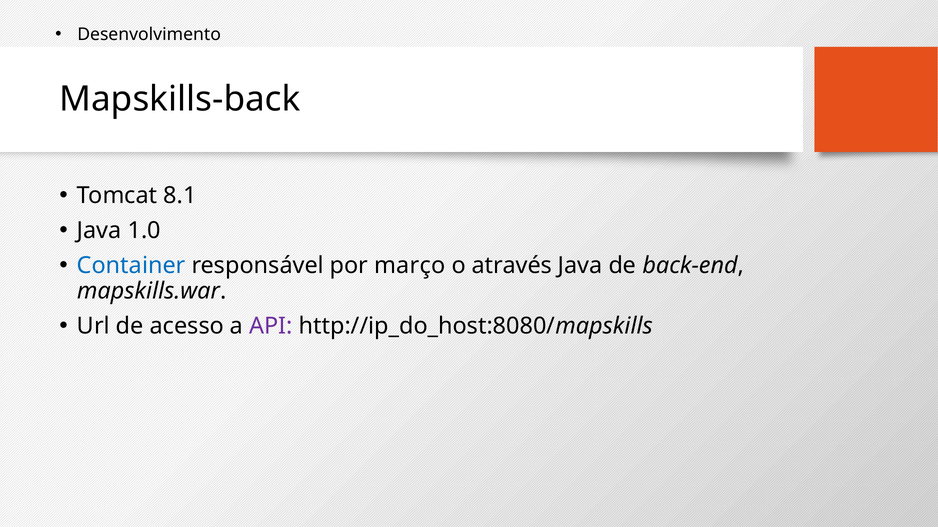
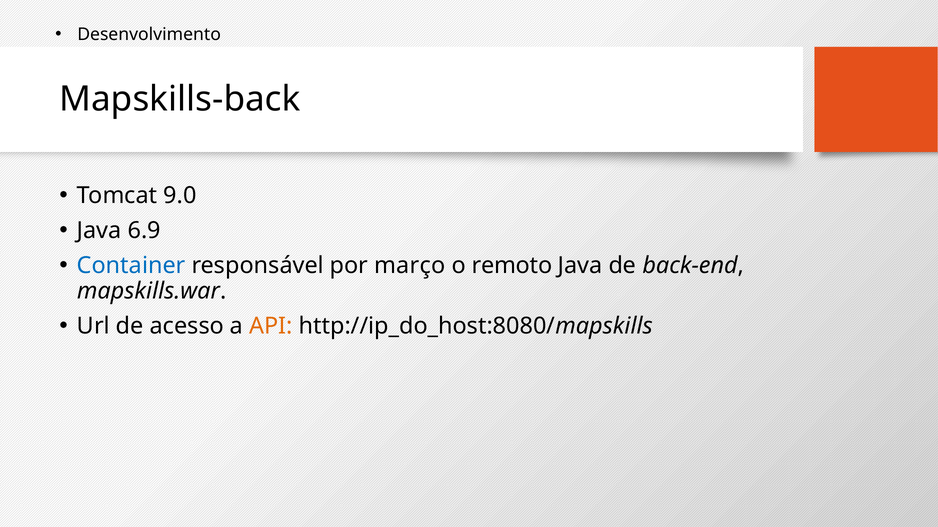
8.1: 8.1 -> 9.0
1.0: 1.0 -> 6.9
através: através -> remoto
API colour: purple -> orange
